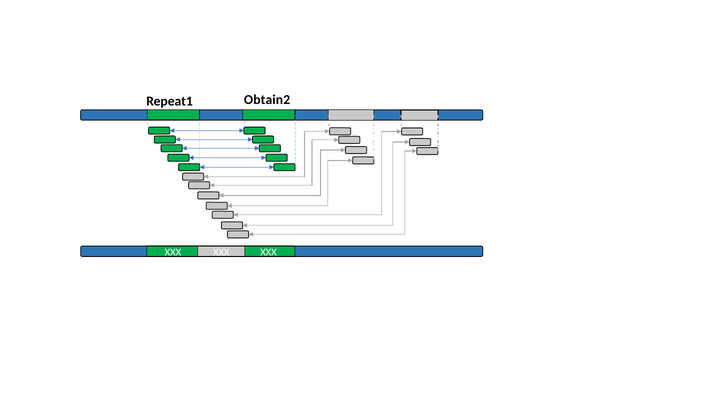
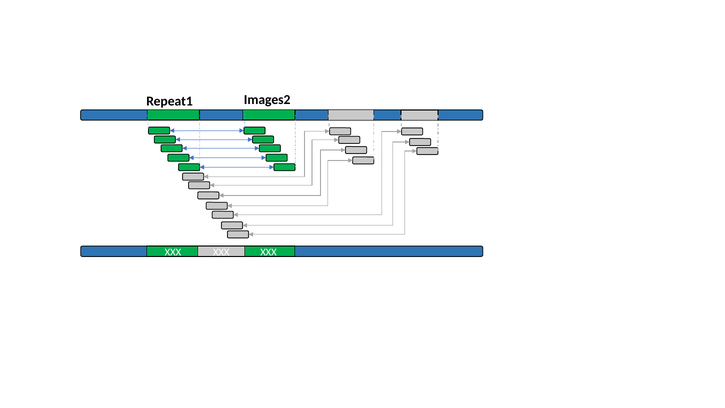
Obtain2: Obtain2 -> Images2
